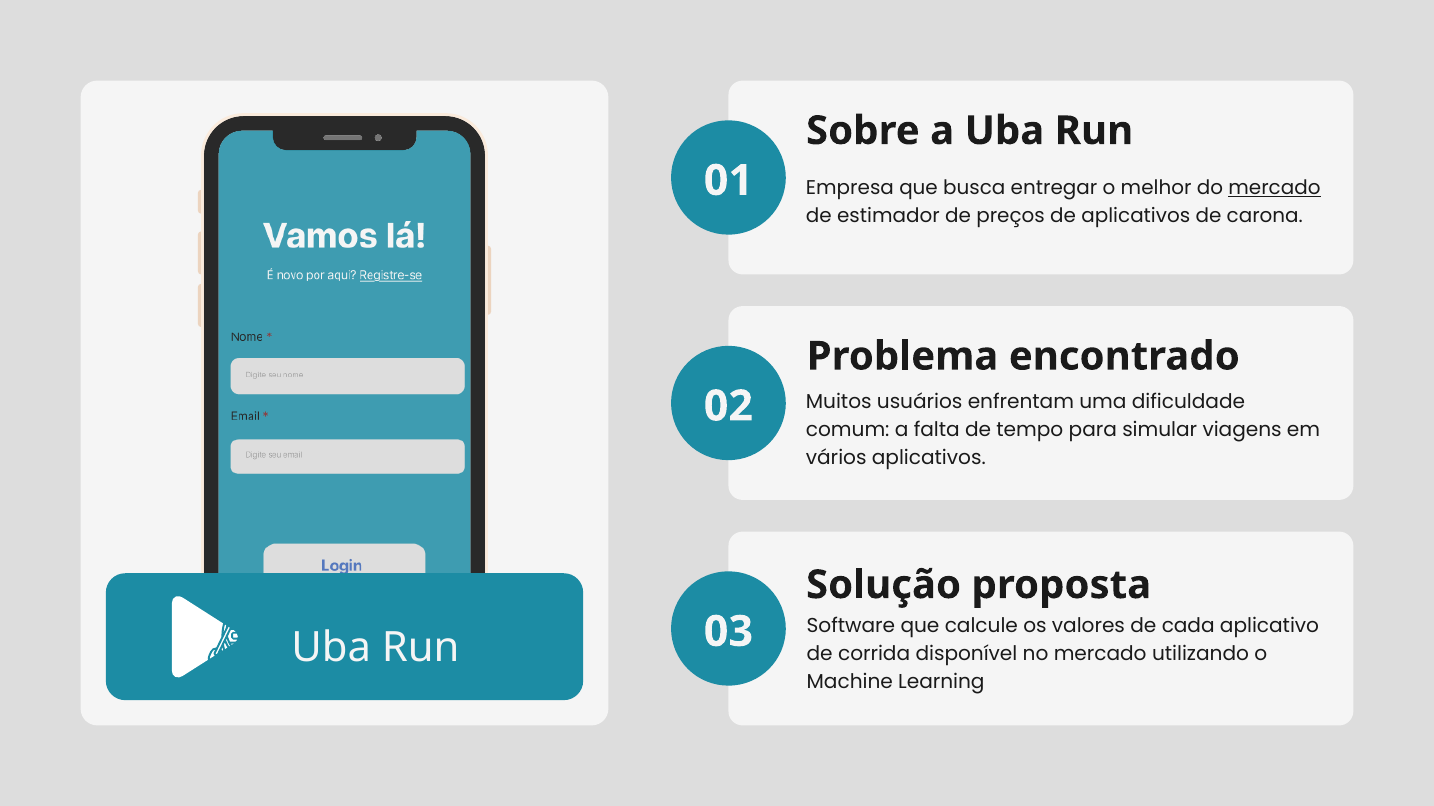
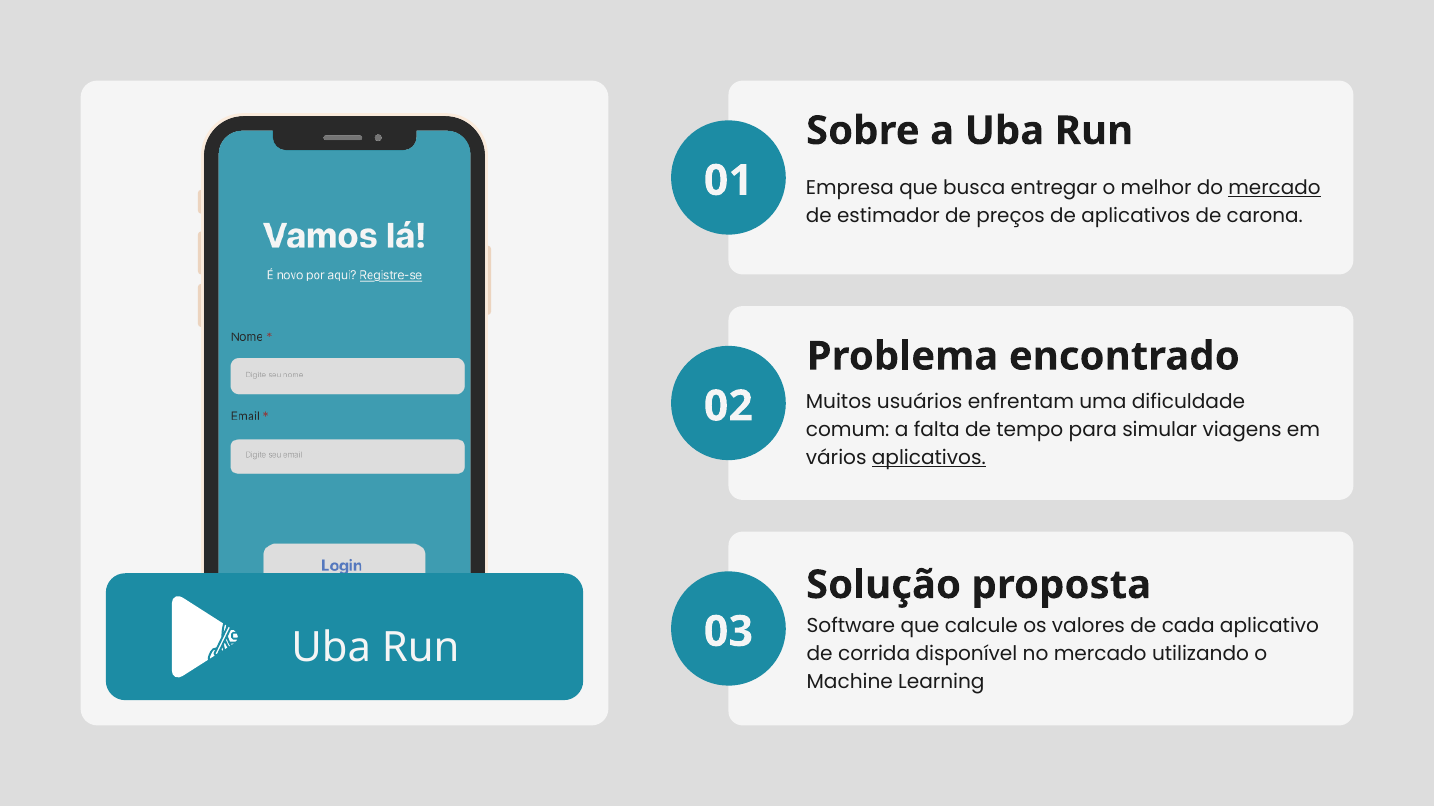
aplicativos at (929, 458) underline: none -> present
